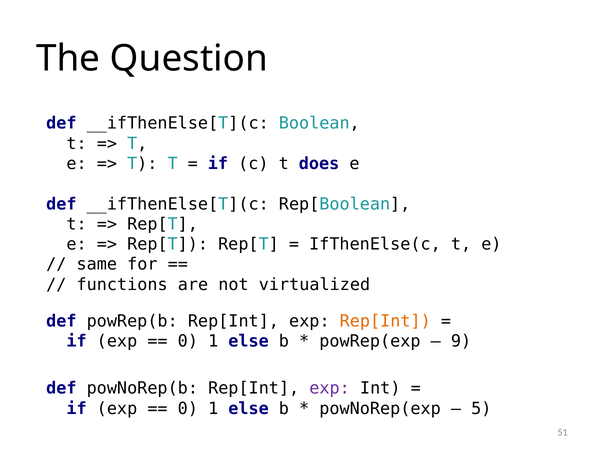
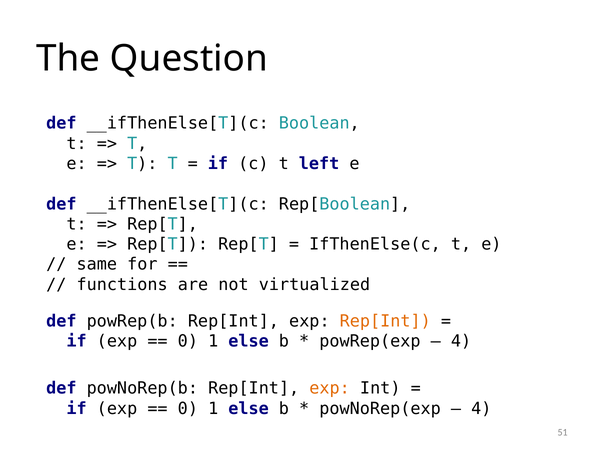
does: does -> left
9 at (461, 341): 9 -> 4
exp at (330, 388) colour: purple -> orange
5 at (481, 408): 5 -> 4
